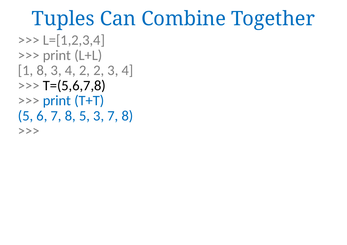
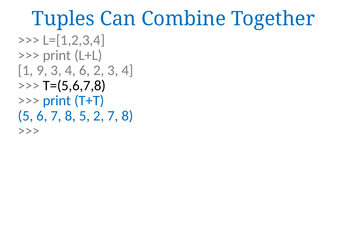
1 8: 8 -> 9
4 2: 2 -> 6
5 3: 3 -> 2
